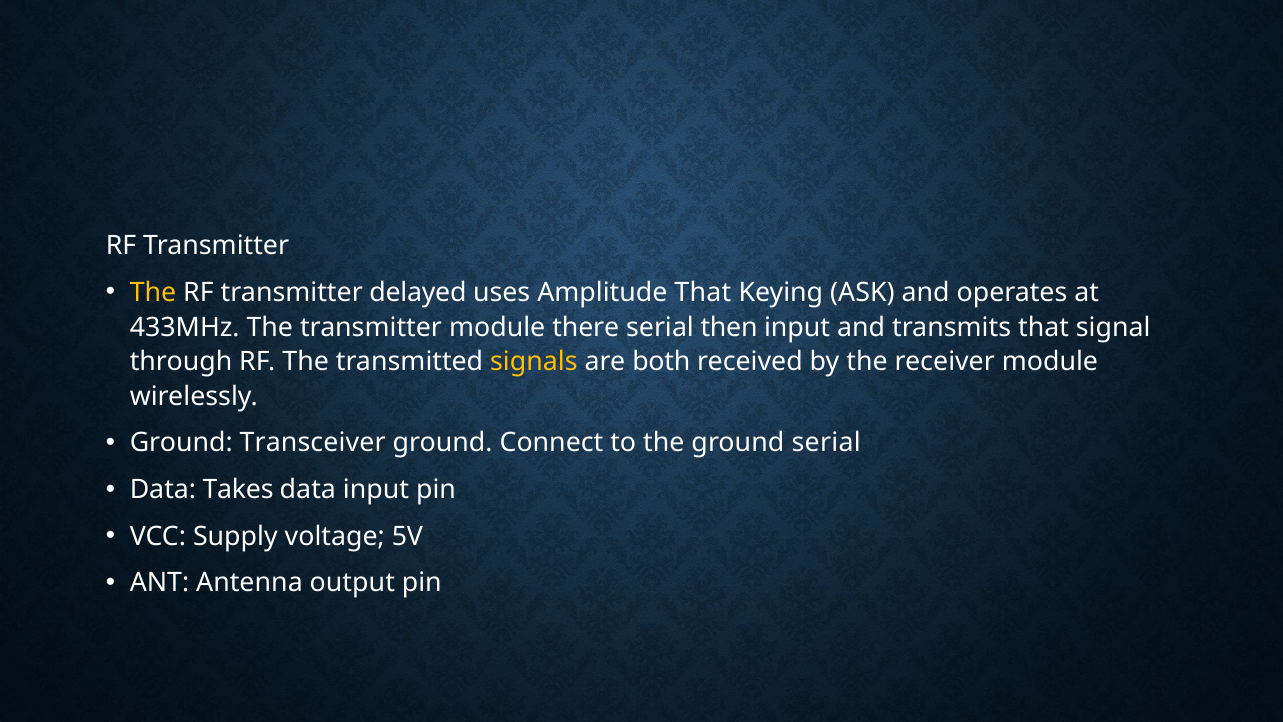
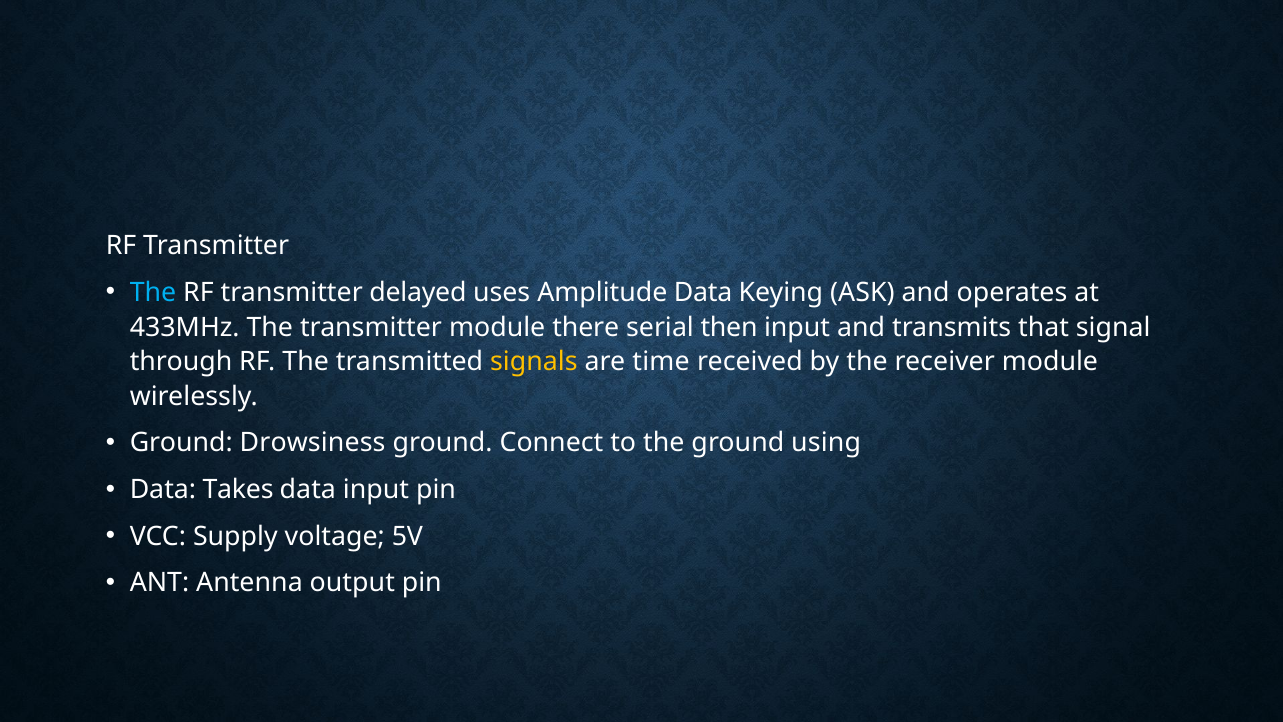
The at (153, 292) colour: yellow -> light blue
Amplitude That: That -> Data
both: both -> time
Transceiver: Transceiver -> Drowsiness
ground serial: serial -> using
